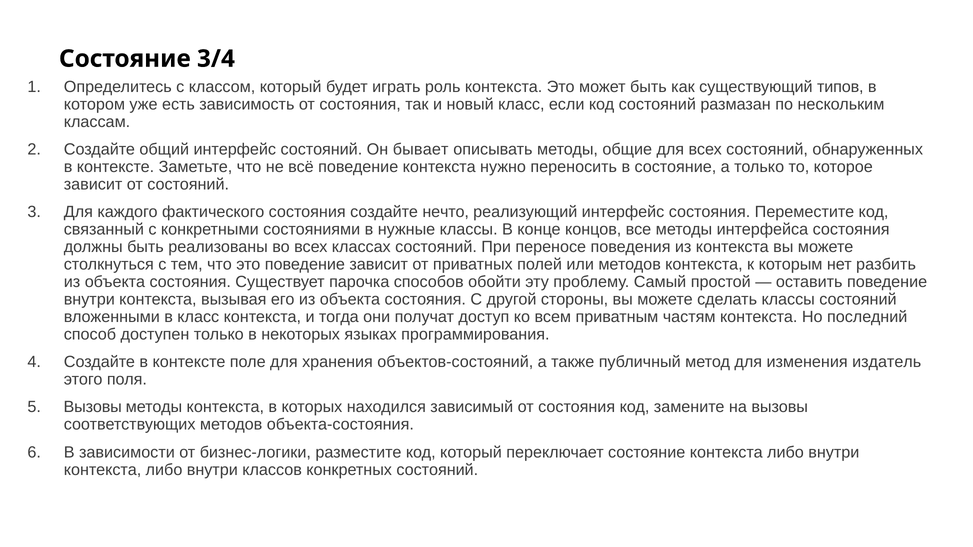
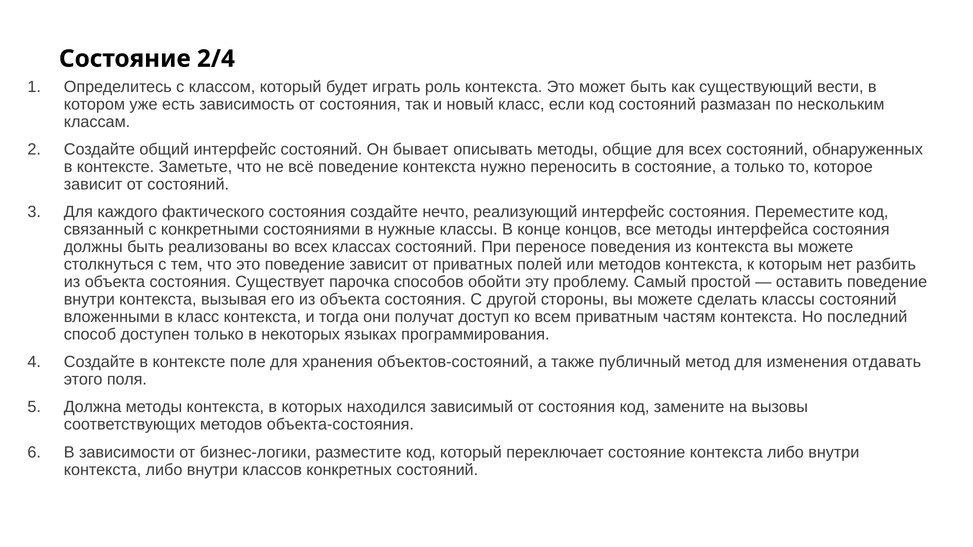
3/4: 3/4 -> 2/4
типов: типов -> вести
издатель: издатель -> отдавать
Вызовы at (93, 407): Вызовы -> Должна
